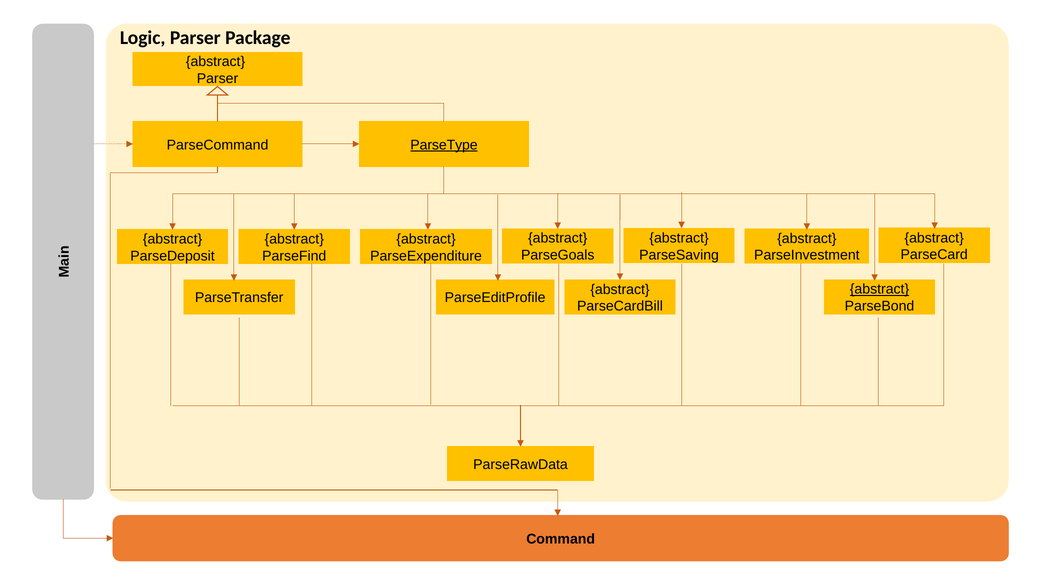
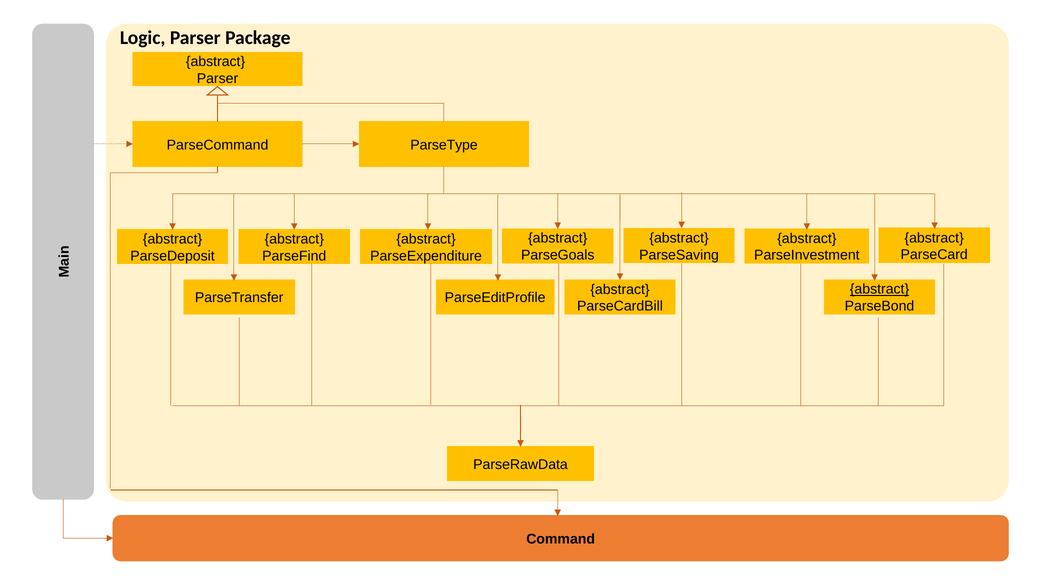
ParseType underline: present -> none
